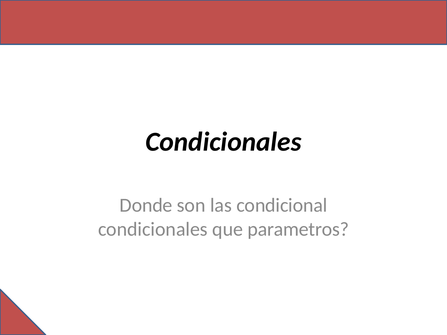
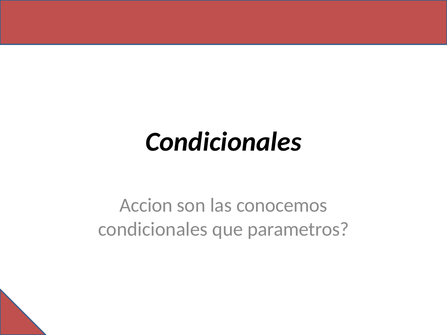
Donde: Donde -> Accion
condicional: condicional -> conocemos
